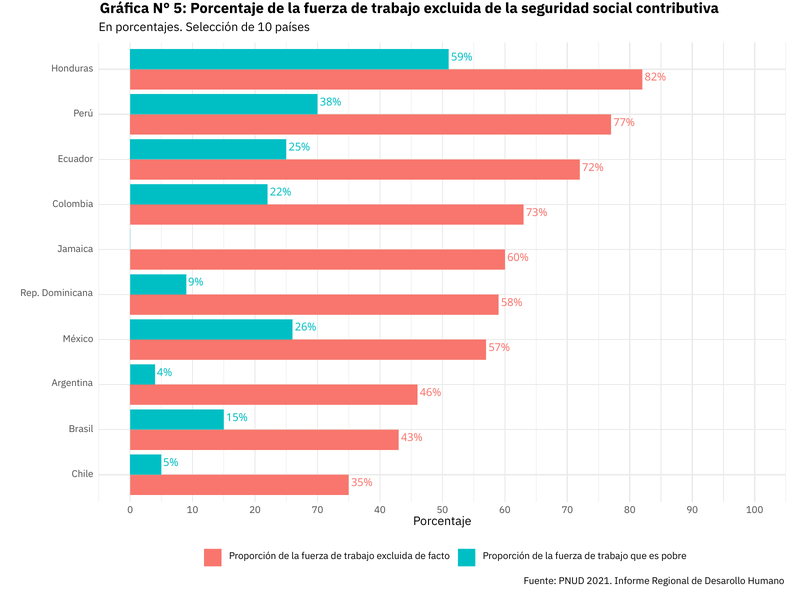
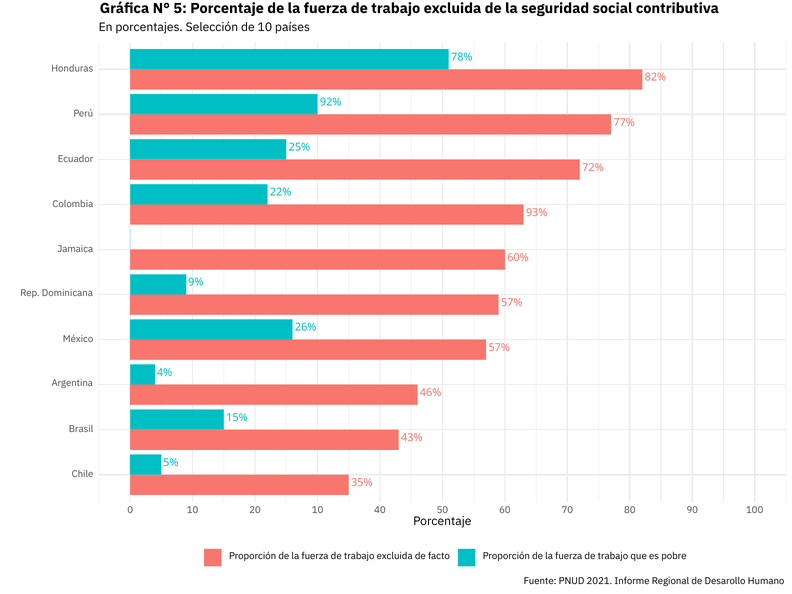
59%: 59% -> 78%
38%: 38% -> 92%
73%: 73% -> 93%
58% at (512, 303): 58% -> 57%
20 70: 70 -> 10
